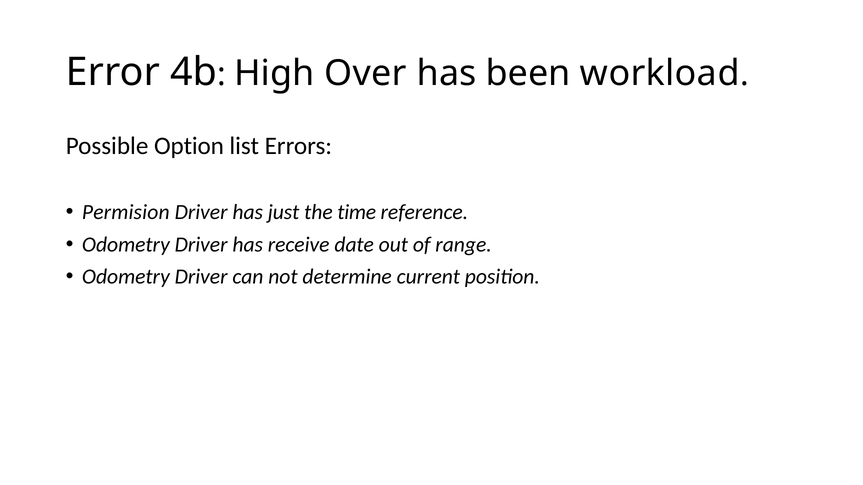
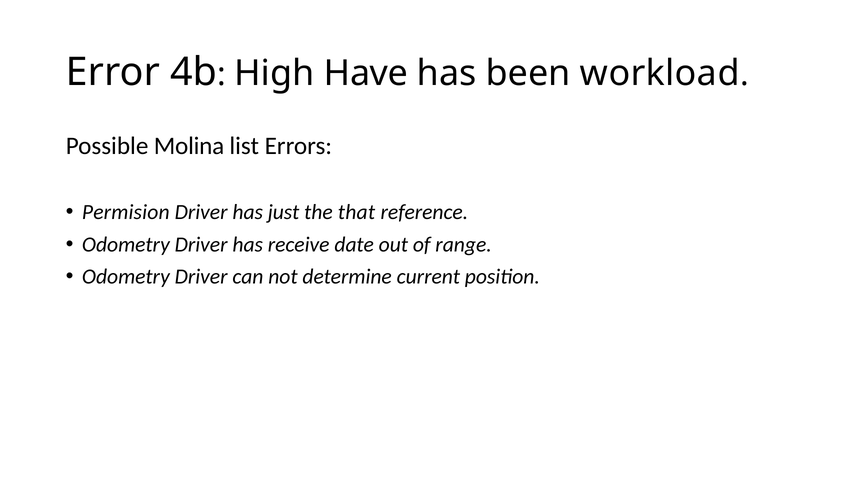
Over: Over -> Have
Option: Option -> Molina
time: time -> that
